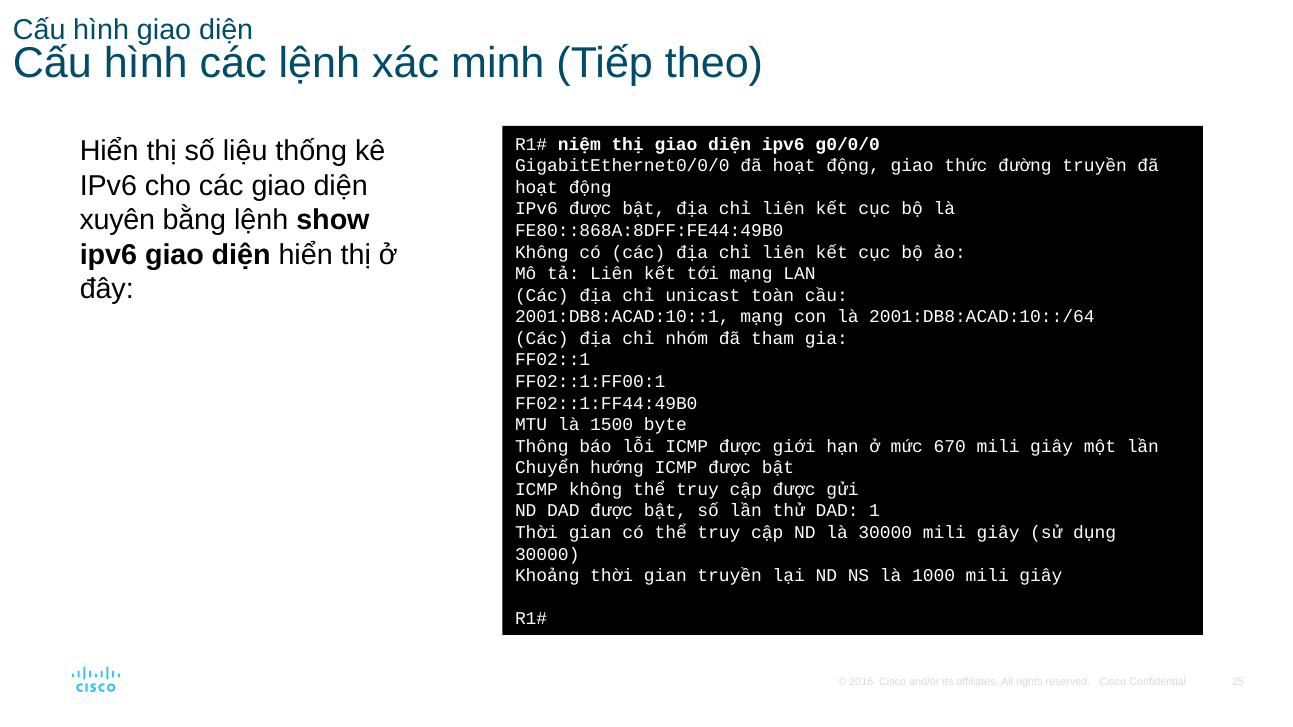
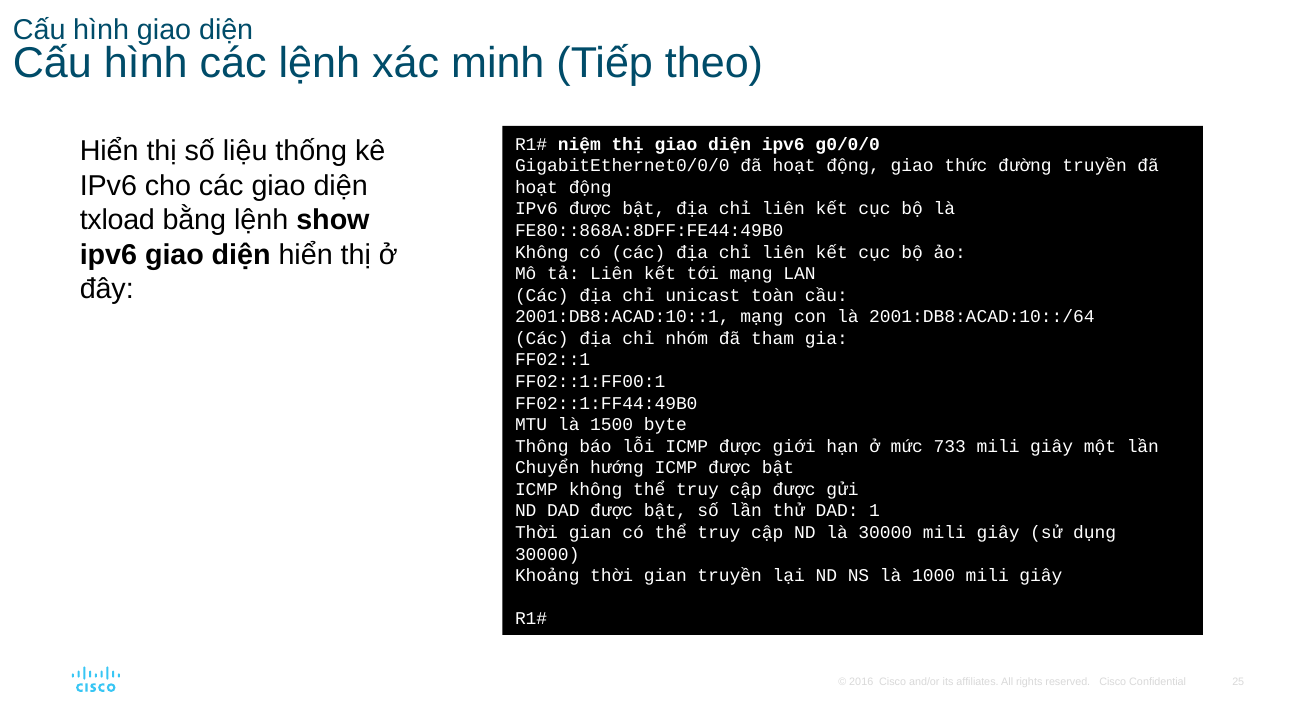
xuyên: xuyên -> txload
670: 670 -> 733
